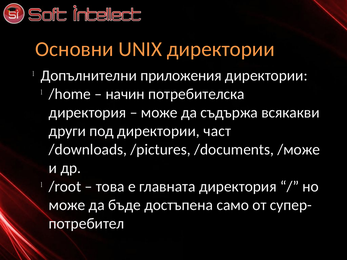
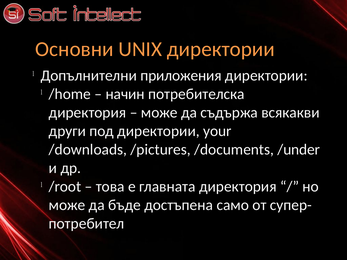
част: част -> your
/може: /може -> /under
